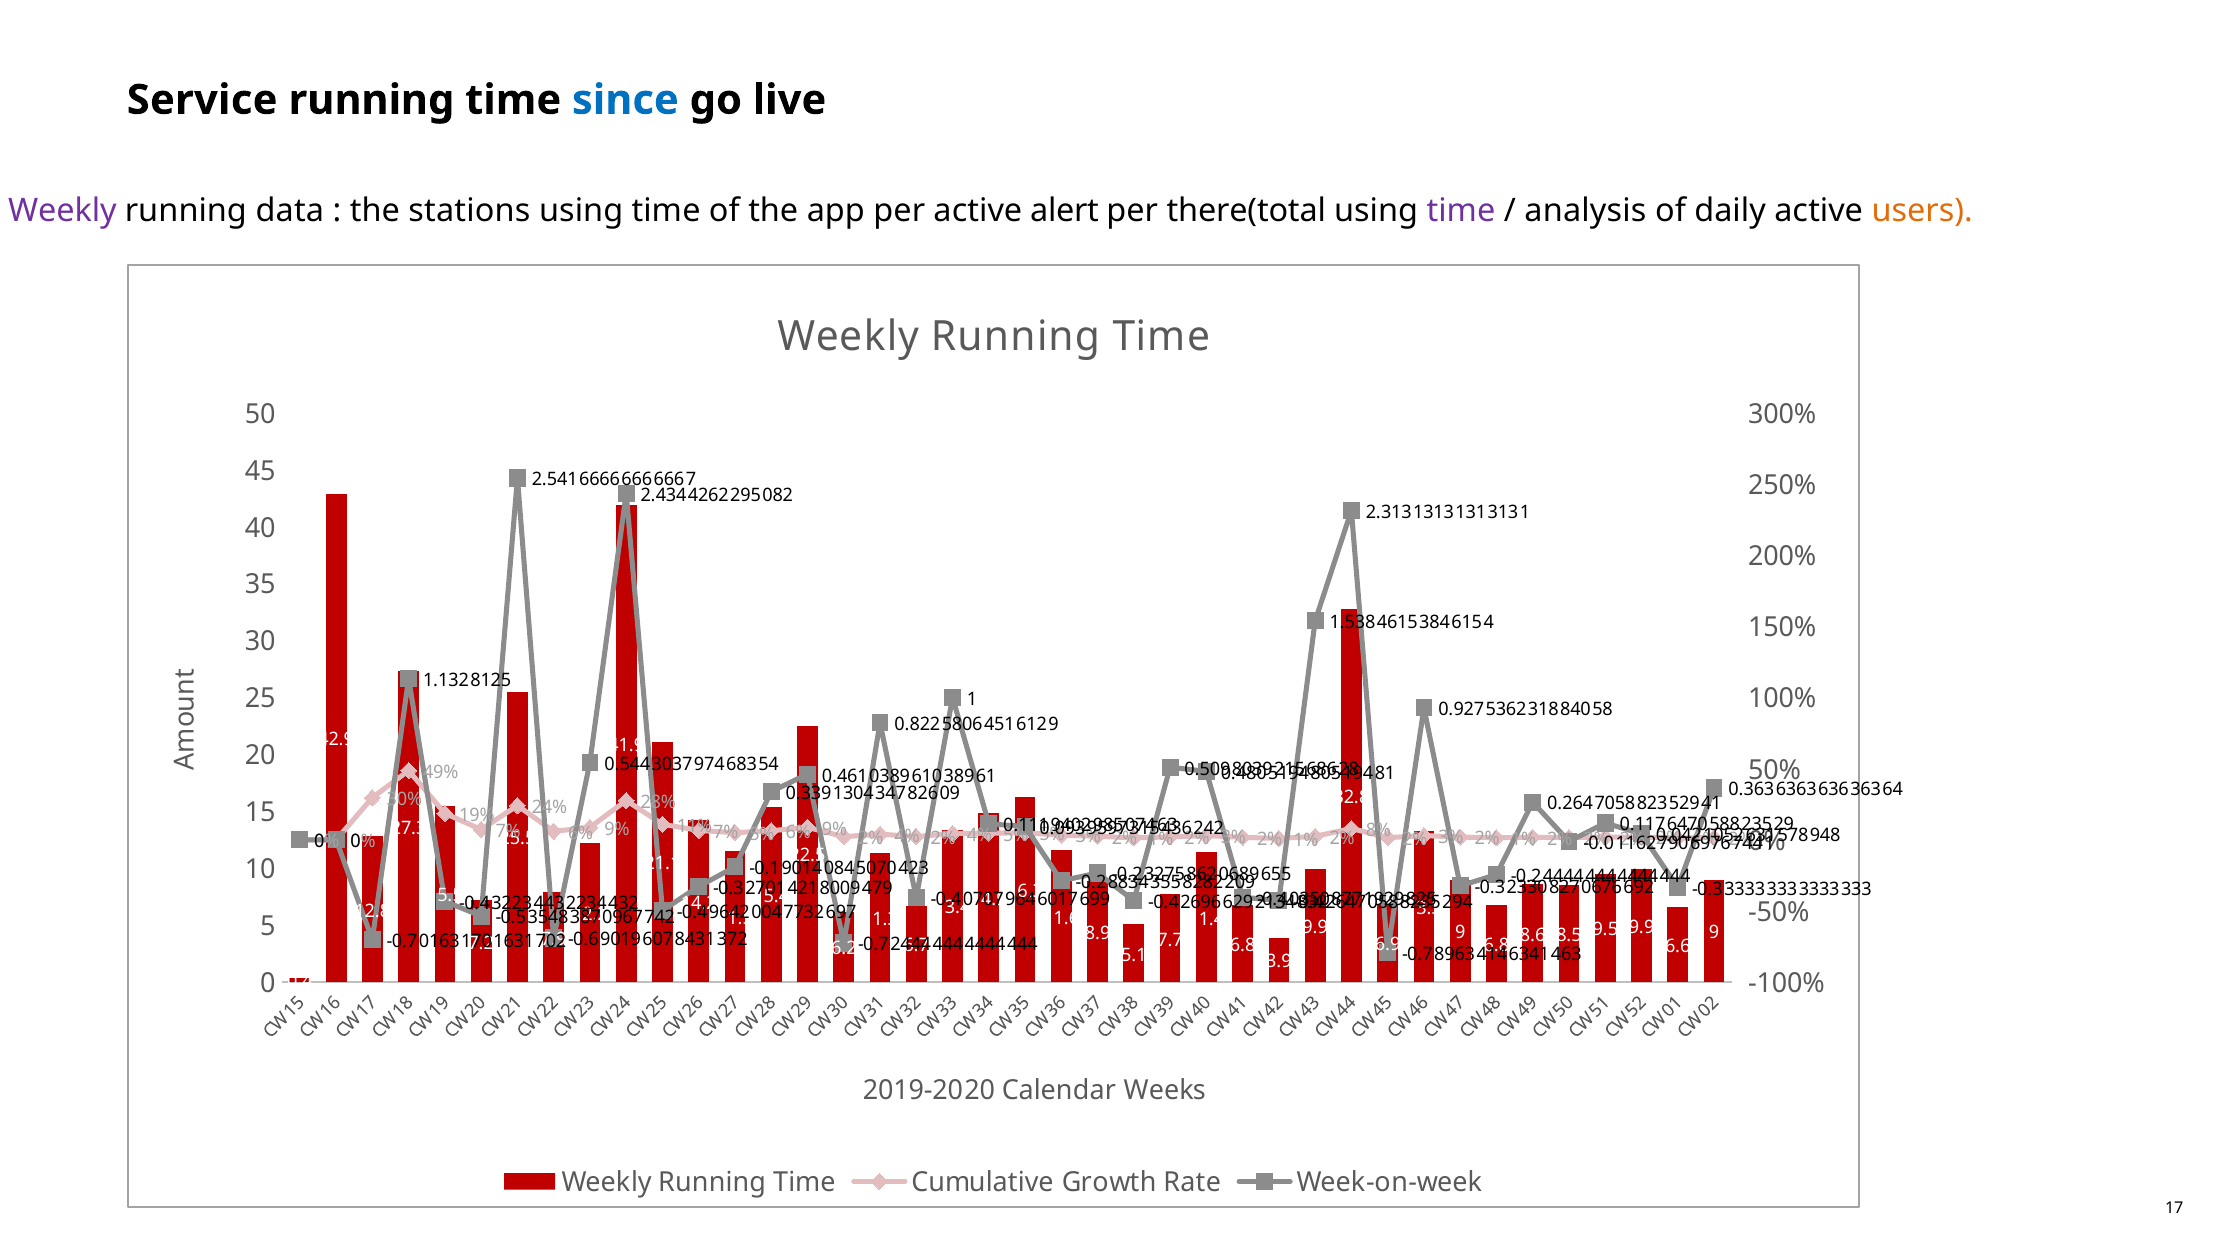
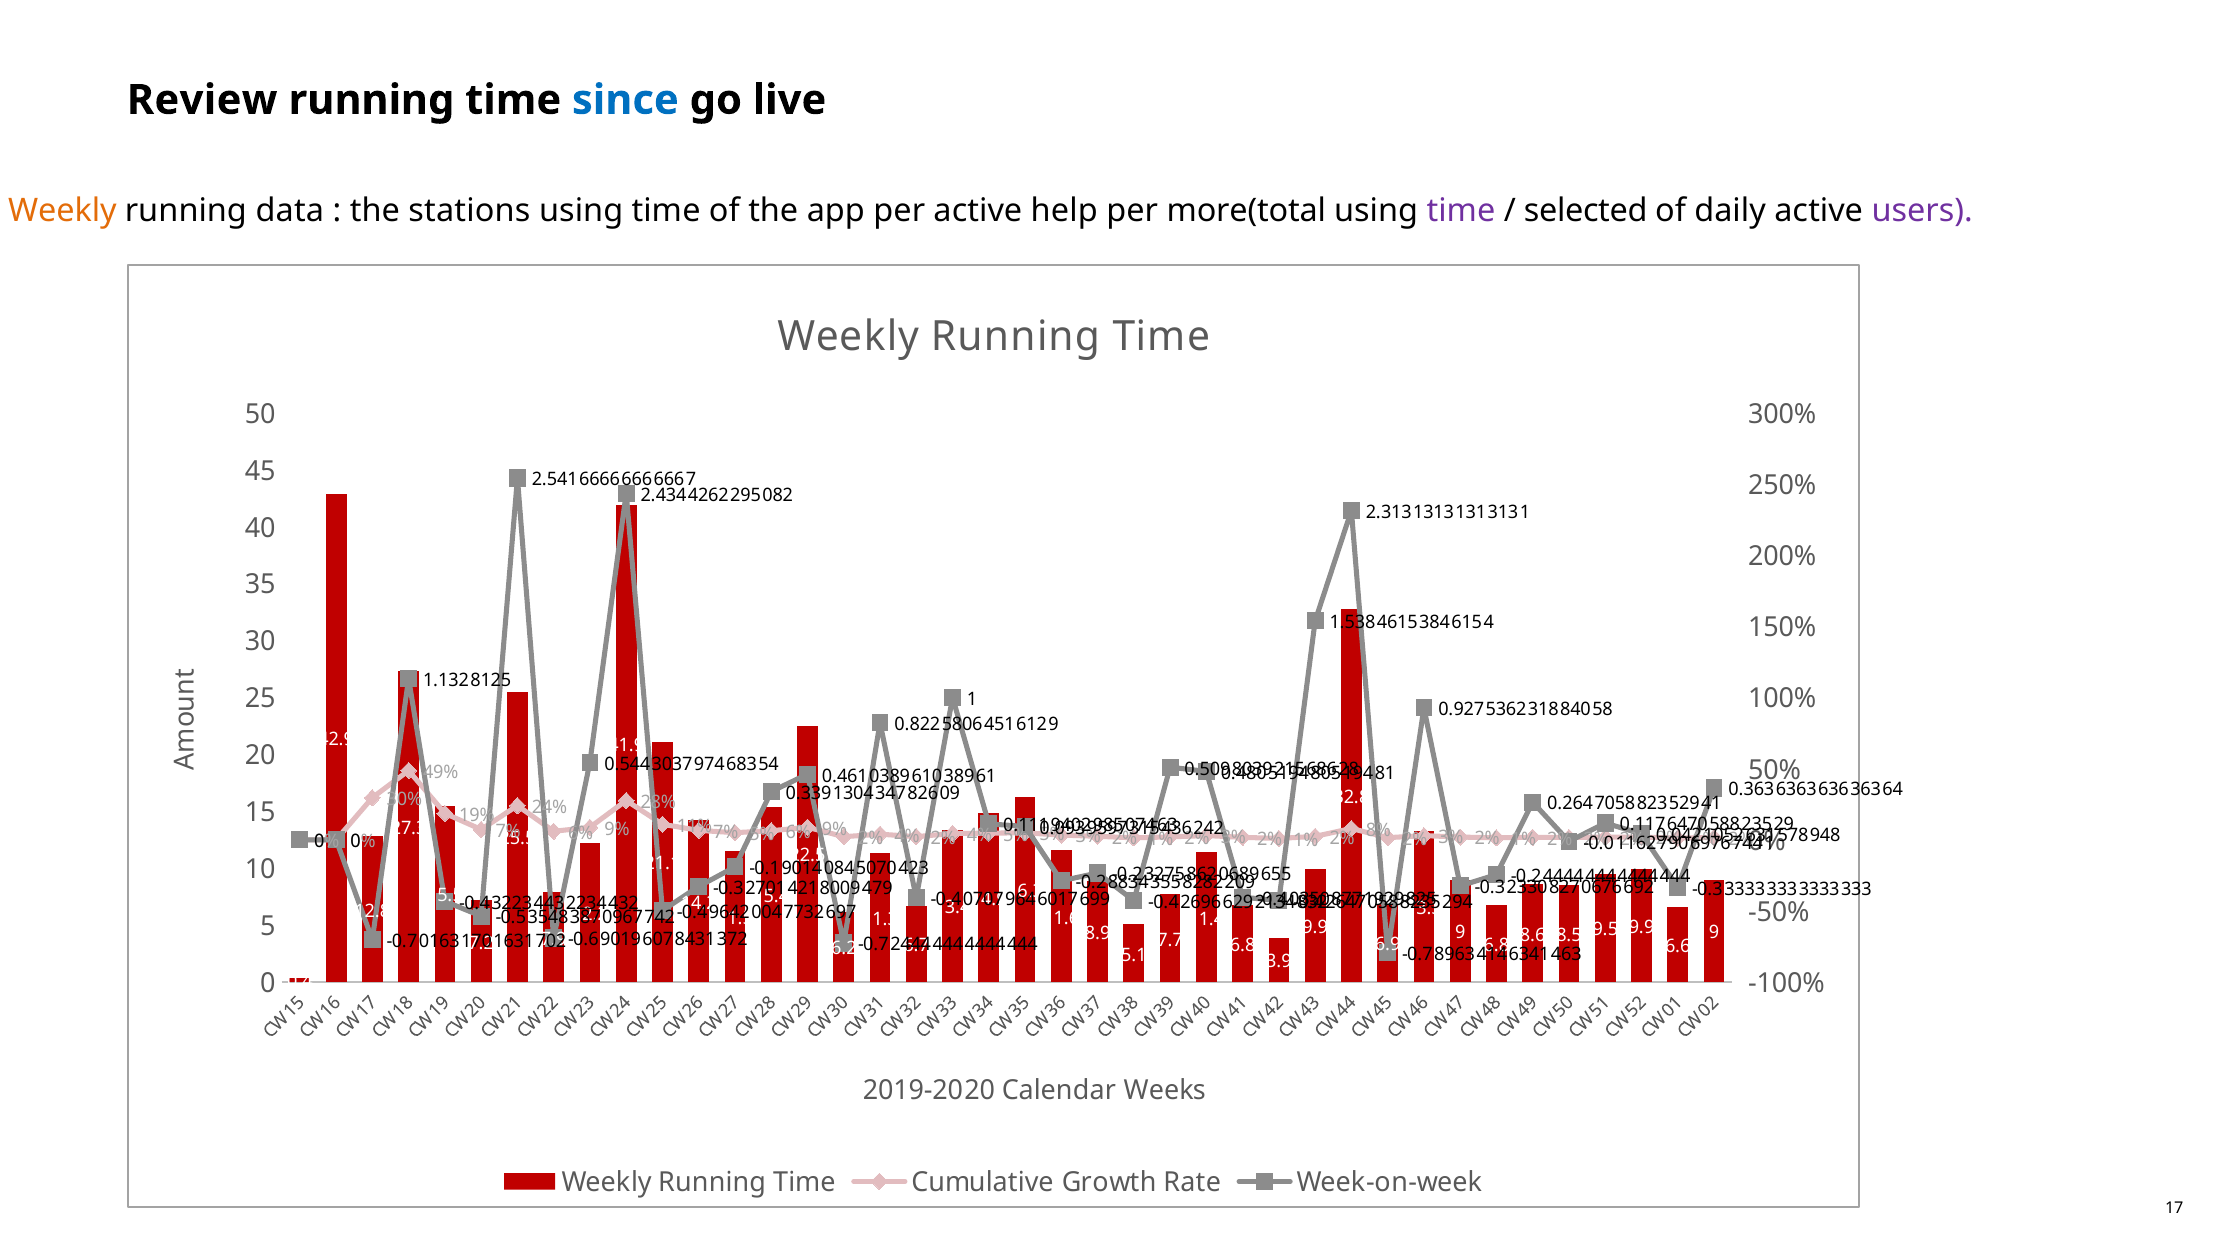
Service: Service -> Review
Weekly at (62, 211) colour: purple -> orange
alert: alert -> help
there(total: there(total -> more(total
analysis: analysis -> selected
users colour: orange -> purple
